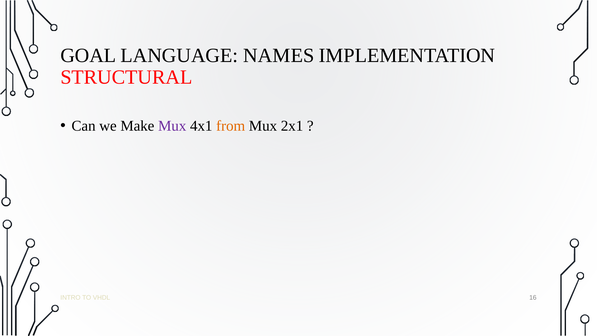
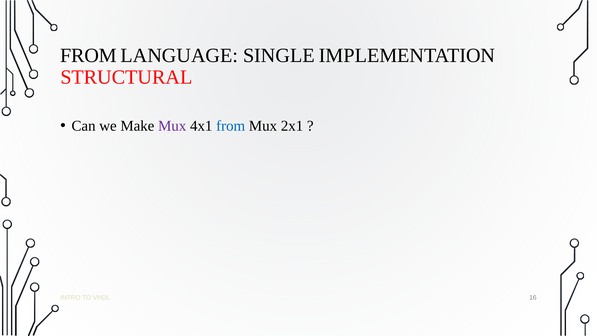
GOAL at (88, 55): GOAL -> FROM
NAMES: NAMES -> SINGLE
from at (231, 126) colour: orange -> blue
